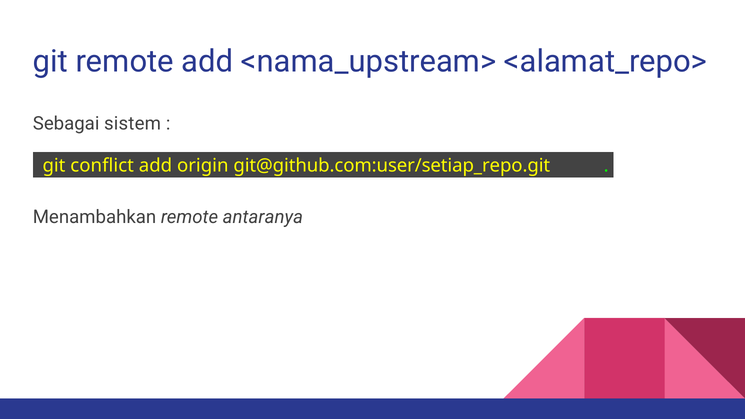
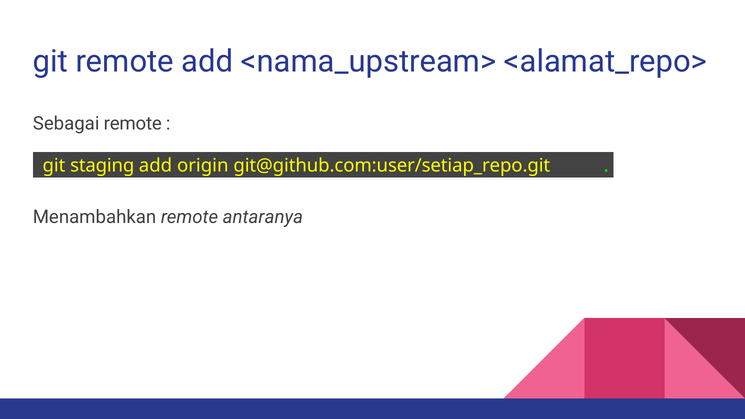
Sebagai sistem: sistem -> remote
conflict: conflict -> staging
